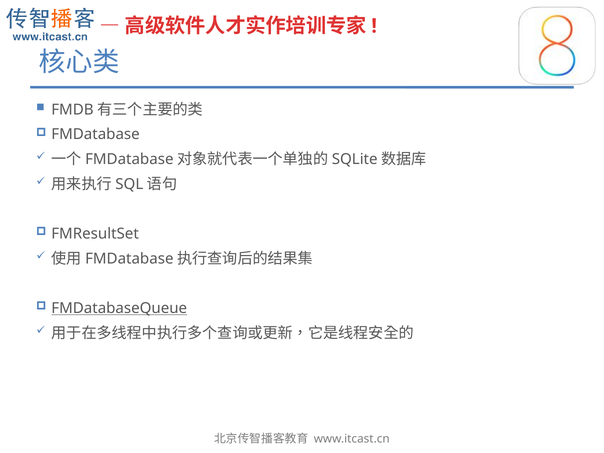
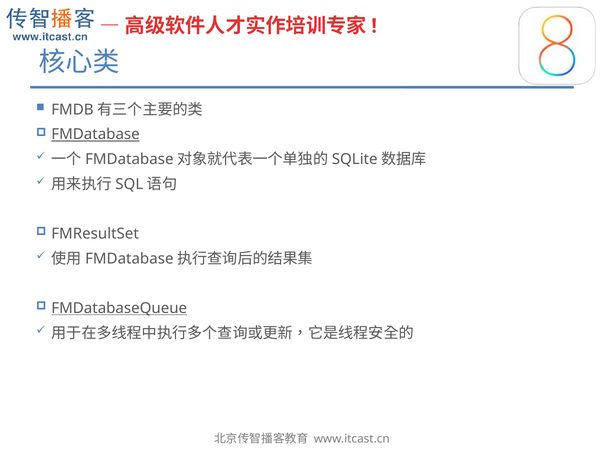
FMDatabase underline: none -> present
